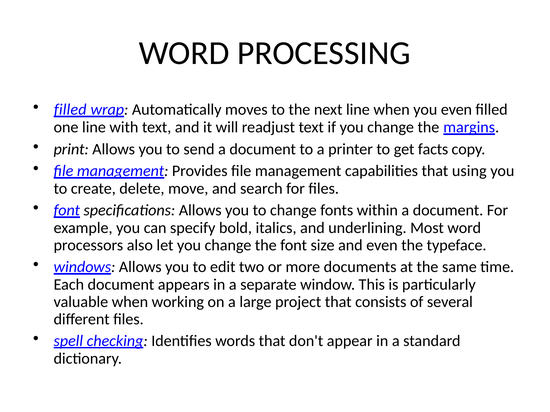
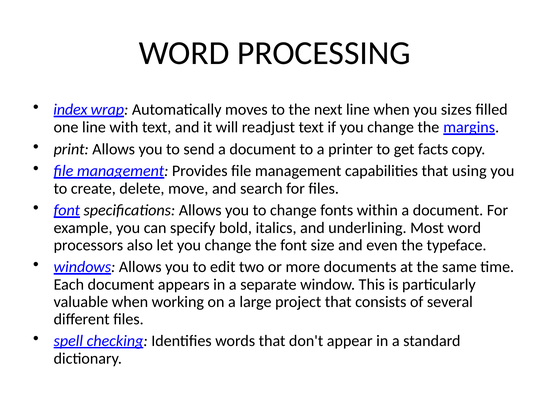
filled at (70, 110): filled -> index
you even: even -> sizes
